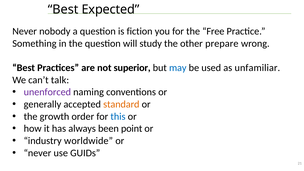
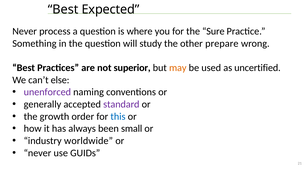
nobody: nobody -> process
fiction: fiction -> where
Free: Free -> Sure
may colour: blue -> orange
unfamiliar: unfamiliar -> uncertified
talk: talk -> else
standard colour: orange -> purple
point: point -> small
